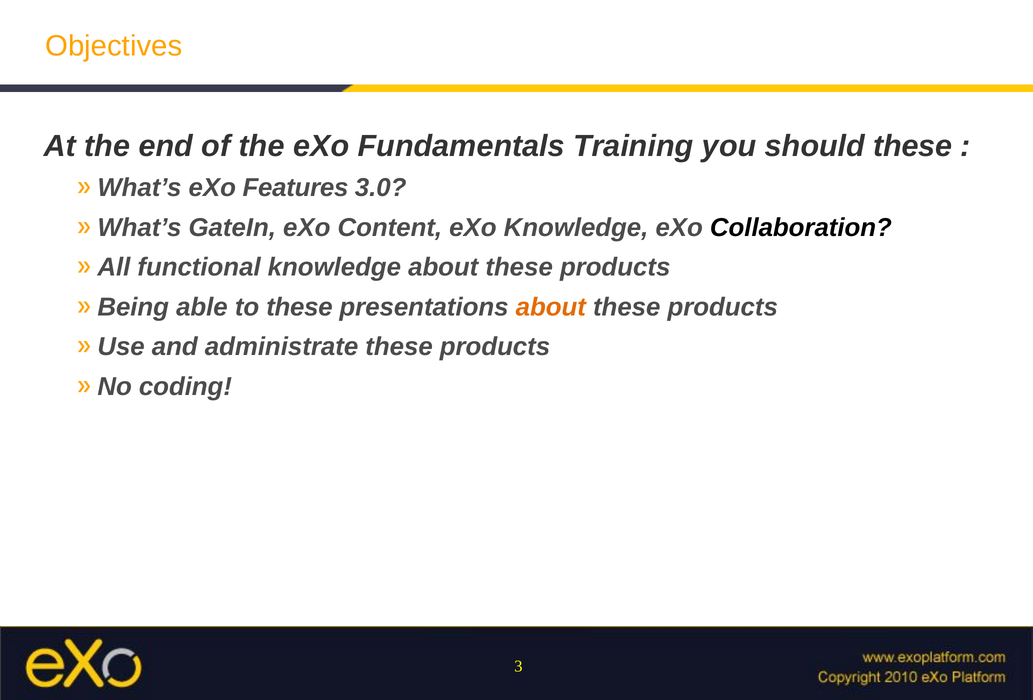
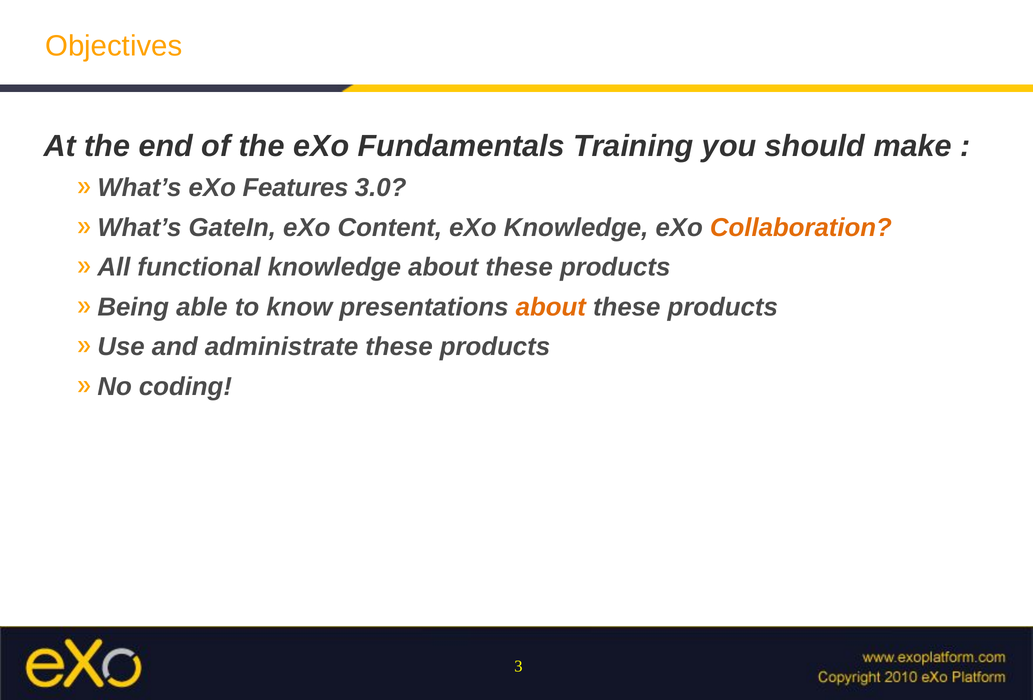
should these: these -> make
Collaboration colour: black -> orange
to these: these -> know
